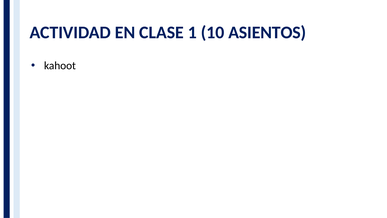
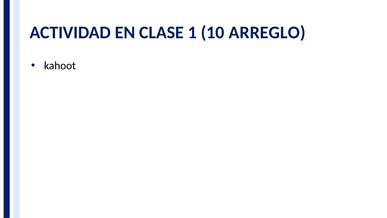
ASIENTOS: ASIENTOS -> ARREGLO
